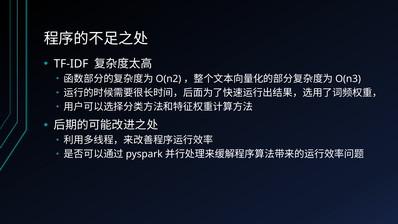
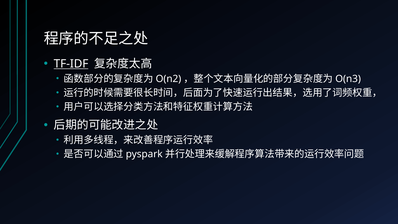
TF-IDF underline: none -> present
